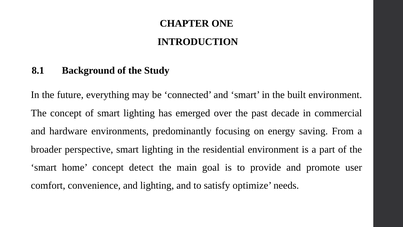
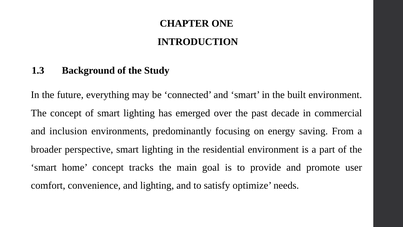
8.1: 8.1 -> 1.3
hardware: hardware -> inclusion
detect: detect -> tracks
